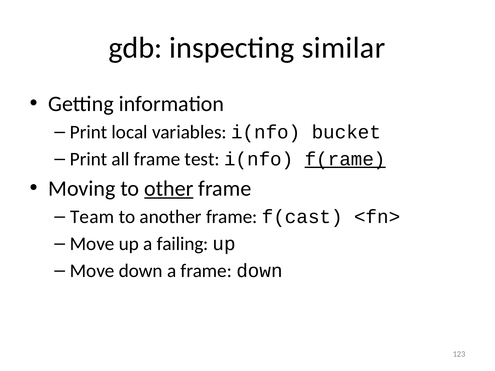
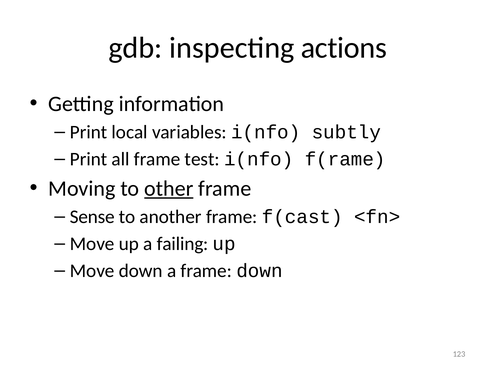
similar: similar -> actions
bucket: bucket -> subtly
f(rame underline: present -> none
Team: Team -> Sense
